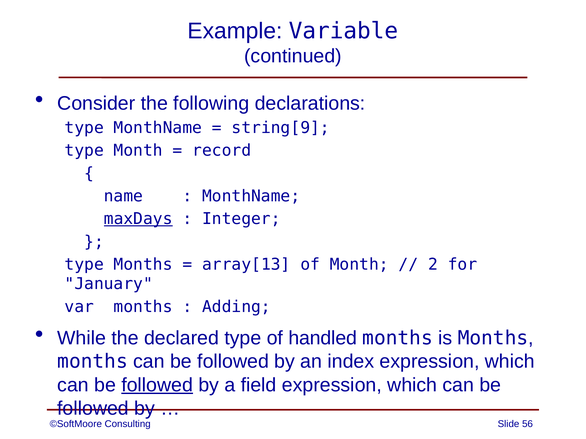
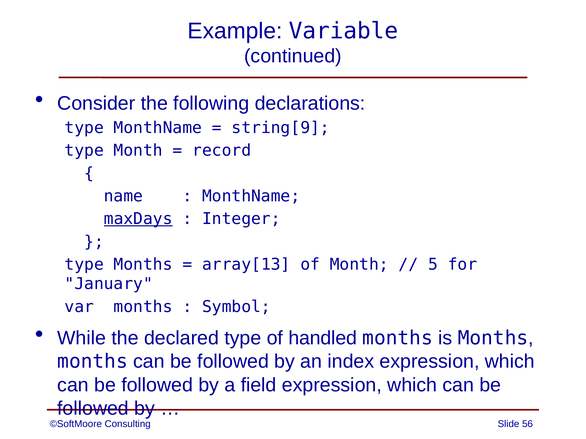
2: 2 -> 5
Adding: Adding -> Symbol
followed at (157, 385) underline: present -> none
